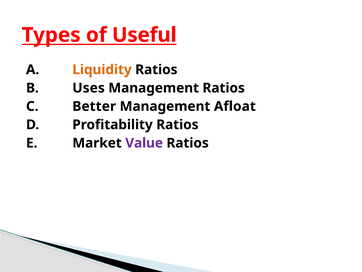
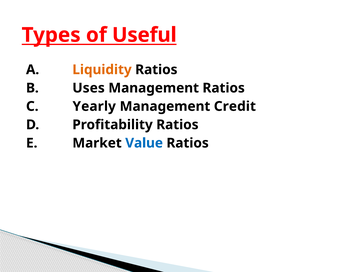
Better: Better -> Yearly
Afloat: Afloat -> Credit
Value colour: purple -> blue
